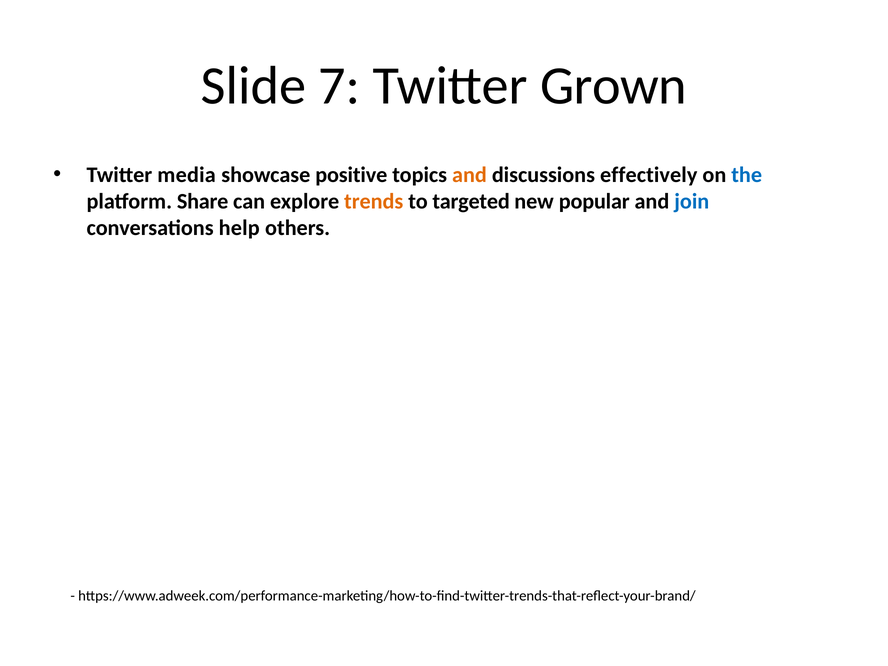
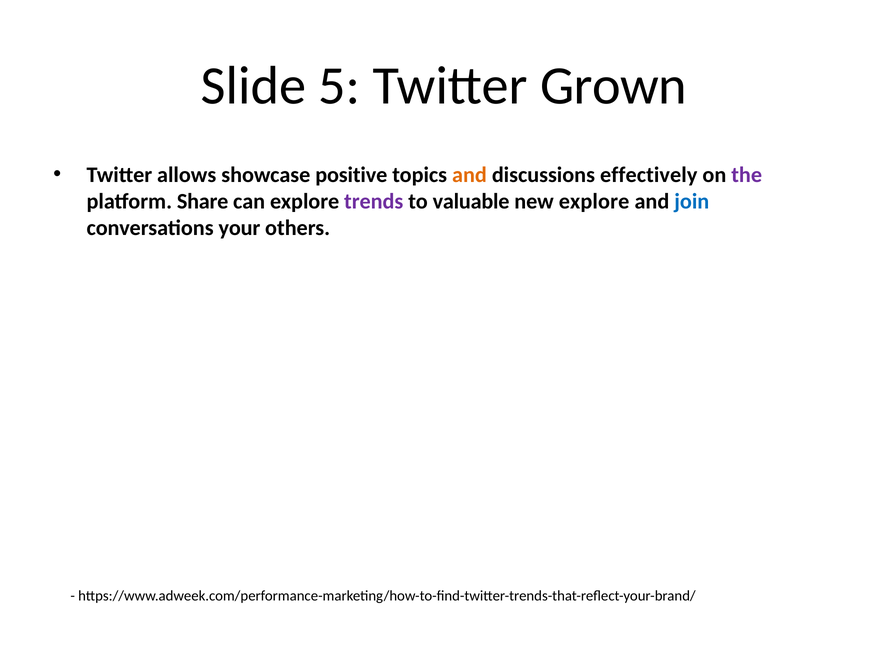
7: 7 -> 5
media: media -> allows
the colour: blue -> purple
trends colour: orange -> purple
targeted: targeted -> valuable
new popular: popular -> explore
help: help -> your
